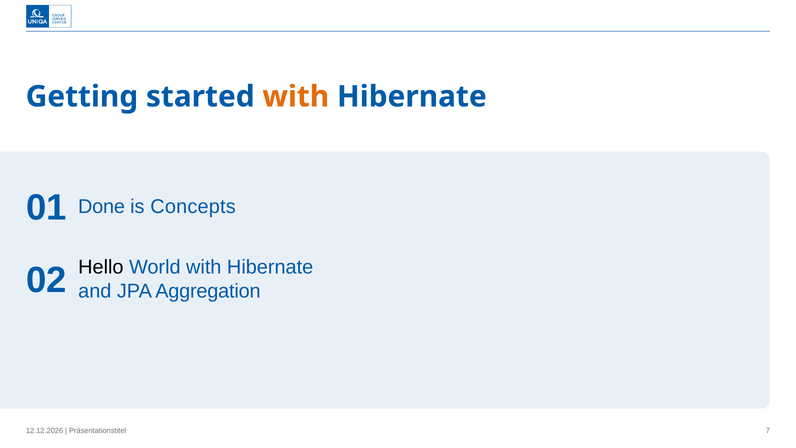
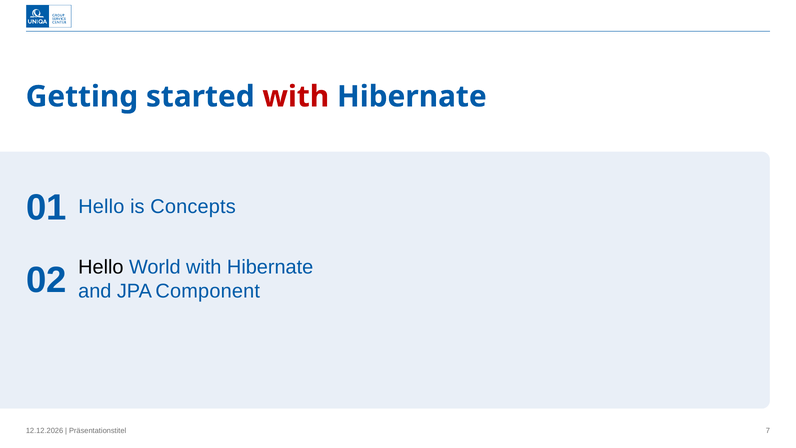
with at (296, 97) colour: orange -> red
Done at (102, 207): Done -> Hello
Aggregation: Aggregation -> Component
